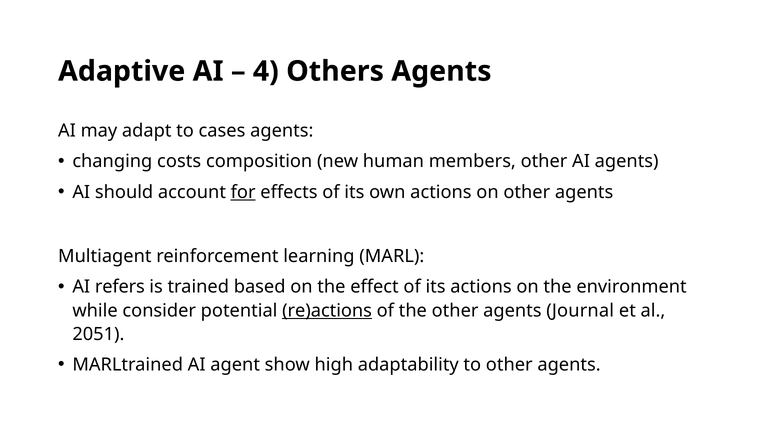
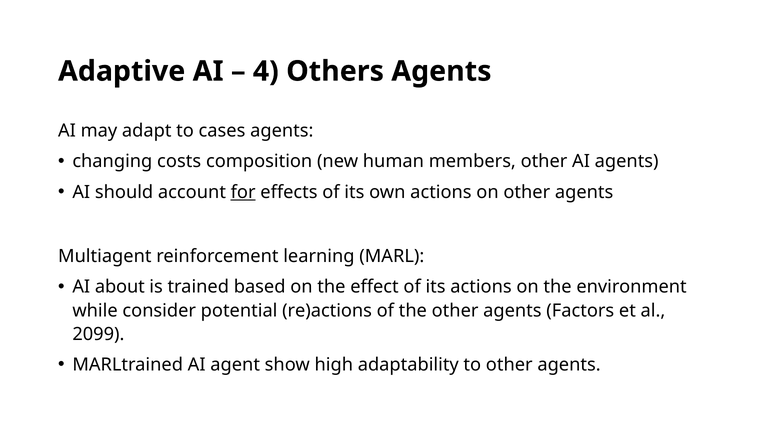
refers: refers -> about
re)actions underline: present -> none
Journal: Journal -> Factors
2051: 2051 -> 2099
